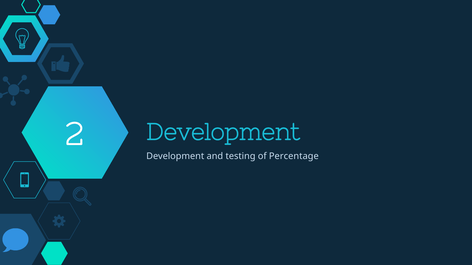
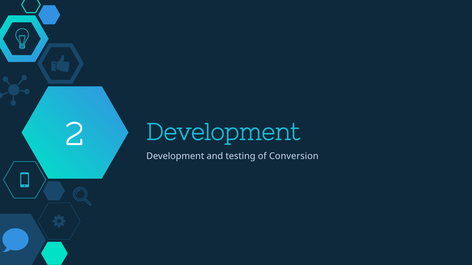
Percentage: Percentage -> Conversion
